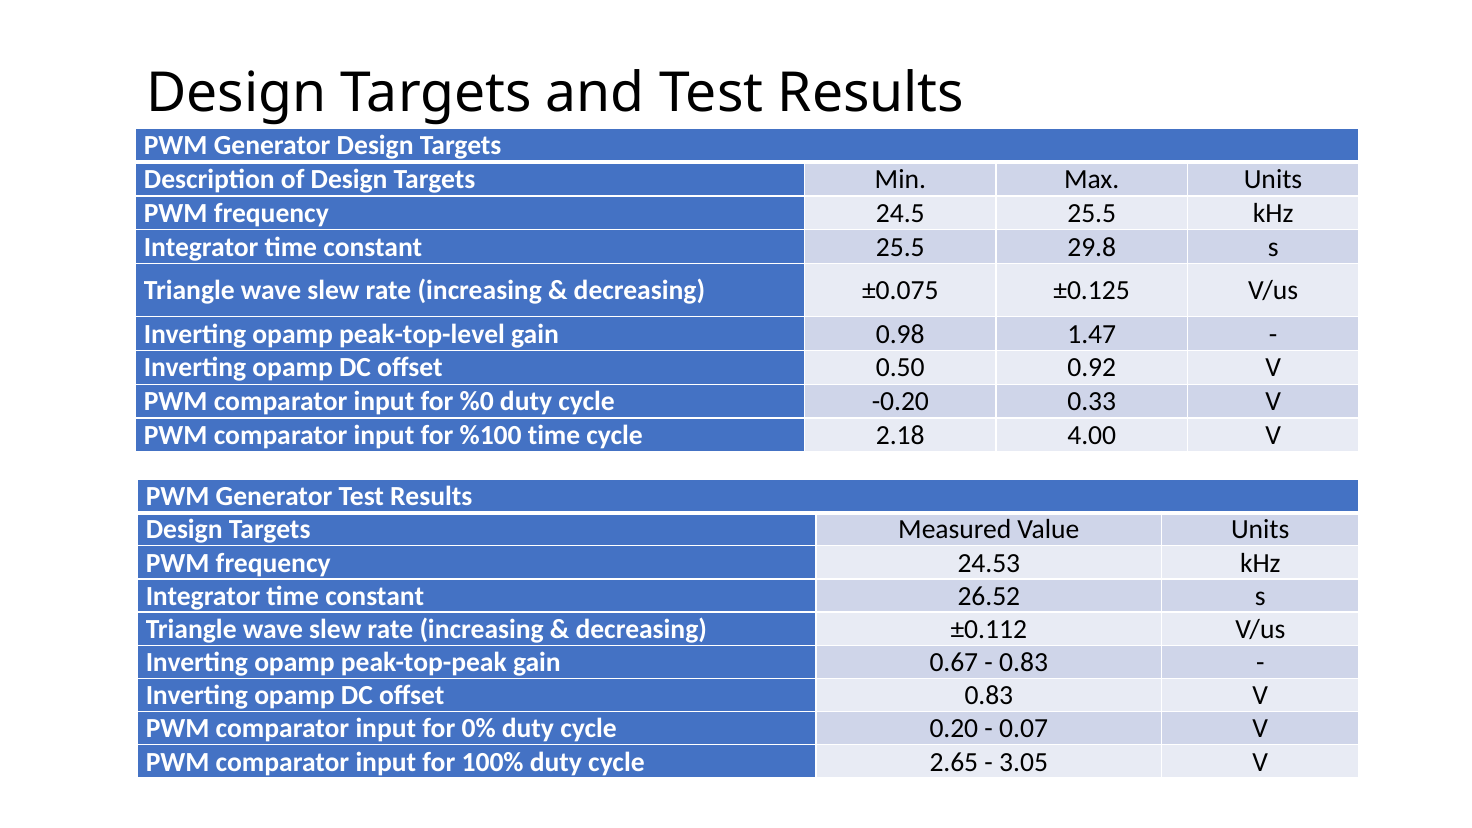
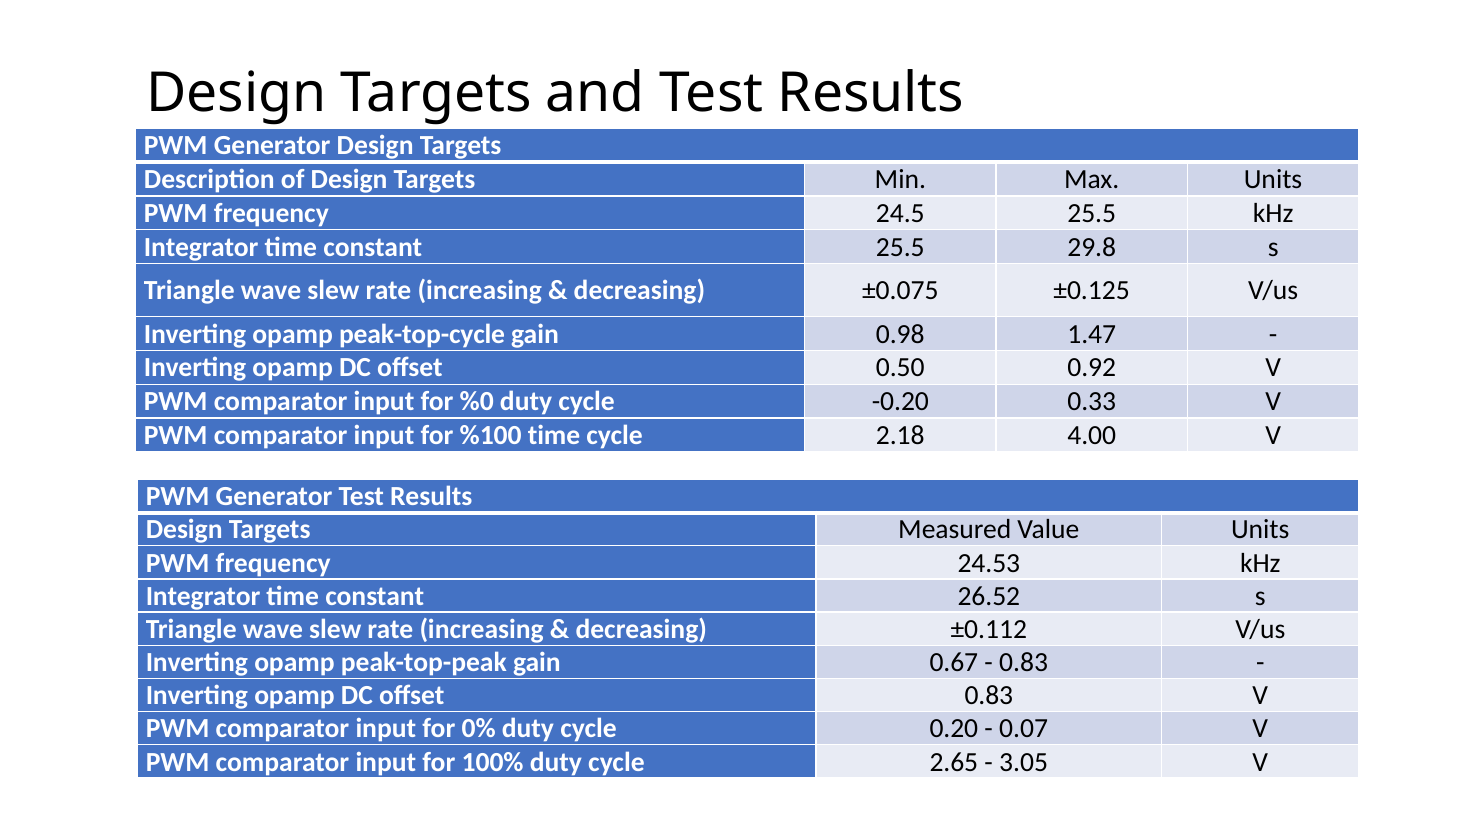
peak-top-level: peak-top-level -> peak-top-cycle
